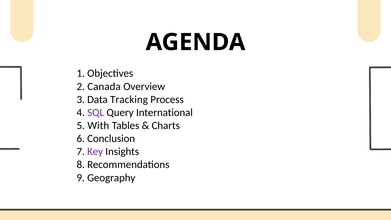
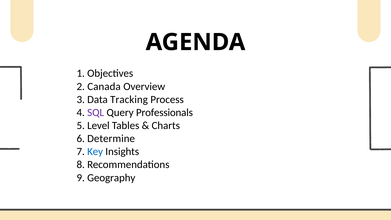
International: International -> Professionals
With: With -> Level
Conclusion: Conclusion -> Determine
Key colour: purple -> blue
